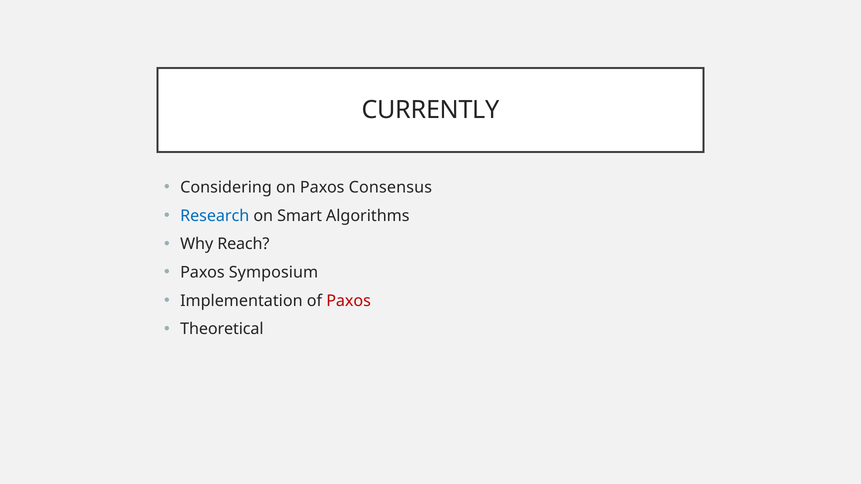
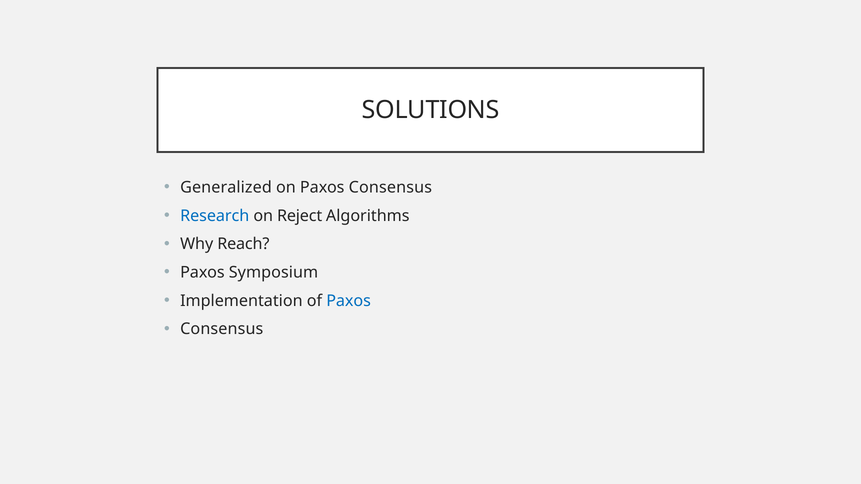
CURRENTLY: CURRENTLY -> SOLUTIONS
Considering: Considering -> Generalized
Smart: Smart -> Reject
Paxos at (349, 301) colour: red -> blue
Theoretical at (222, 329): Theoretical -> Consensus
